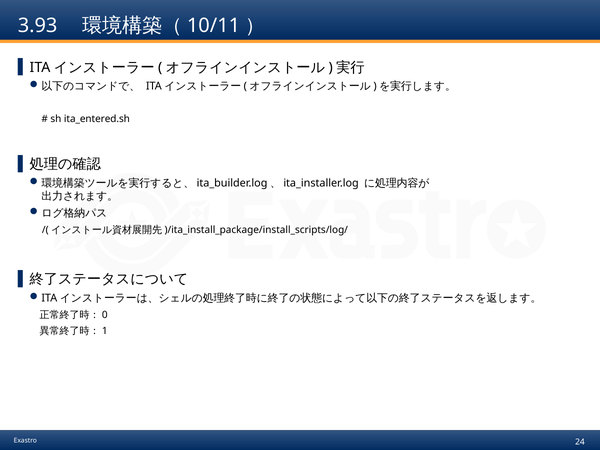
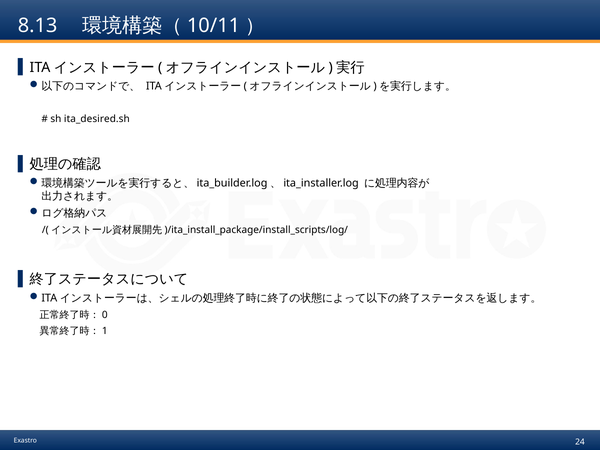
3.93: 3.93 -> 8.13
ita_entered.sh: ita_entered.sh -> ita_desired.sh
